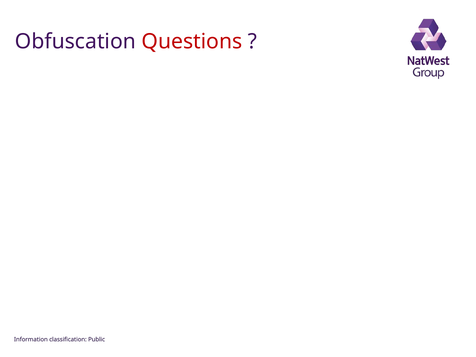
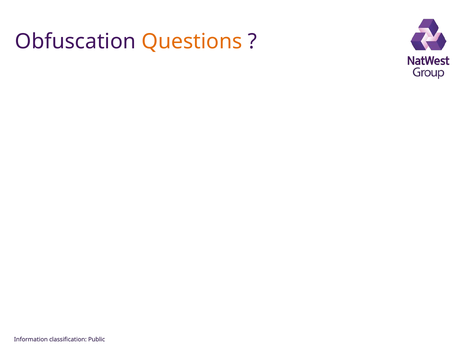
Questions colour: red -> orange
